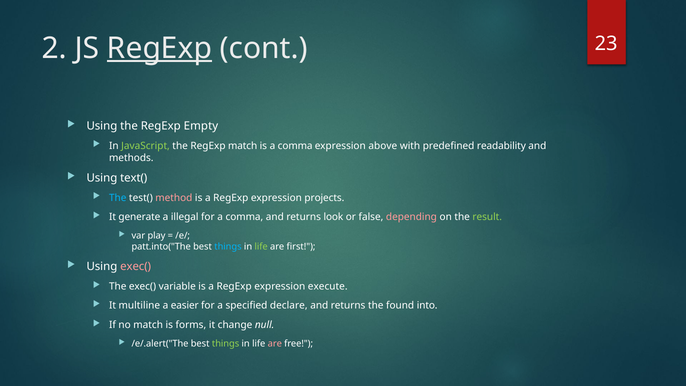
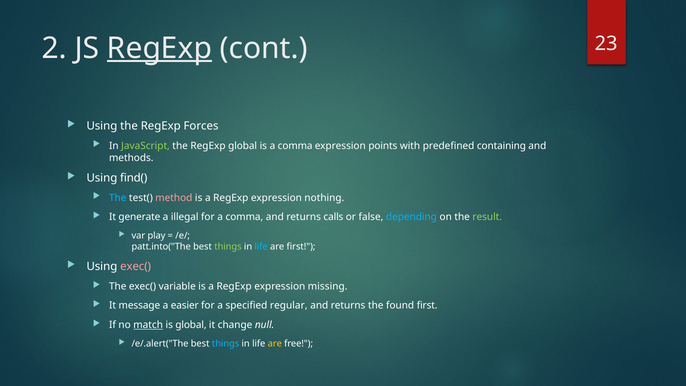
Empty: Empty -> Forces
RegExp match: match -> global
above: above -> points
readability: readability -> containing
text(: text( -> find(
projects: projects -> nothing
look: look -> calls
depending colour: pink -> light blue
things at (228, 247) colour: light blue -> light green
life at (261, 247) colour: light green -> light blue
execute: execute -> missing
multiline: multiline -> message
declare: declare -> regular
found into: into -> first
match at (148, 325) underline: none -> present
is forms: forms -> global
things at (226, 343) colour: light green -> light blue
are at (275, 343) colour: pink -> yellow
